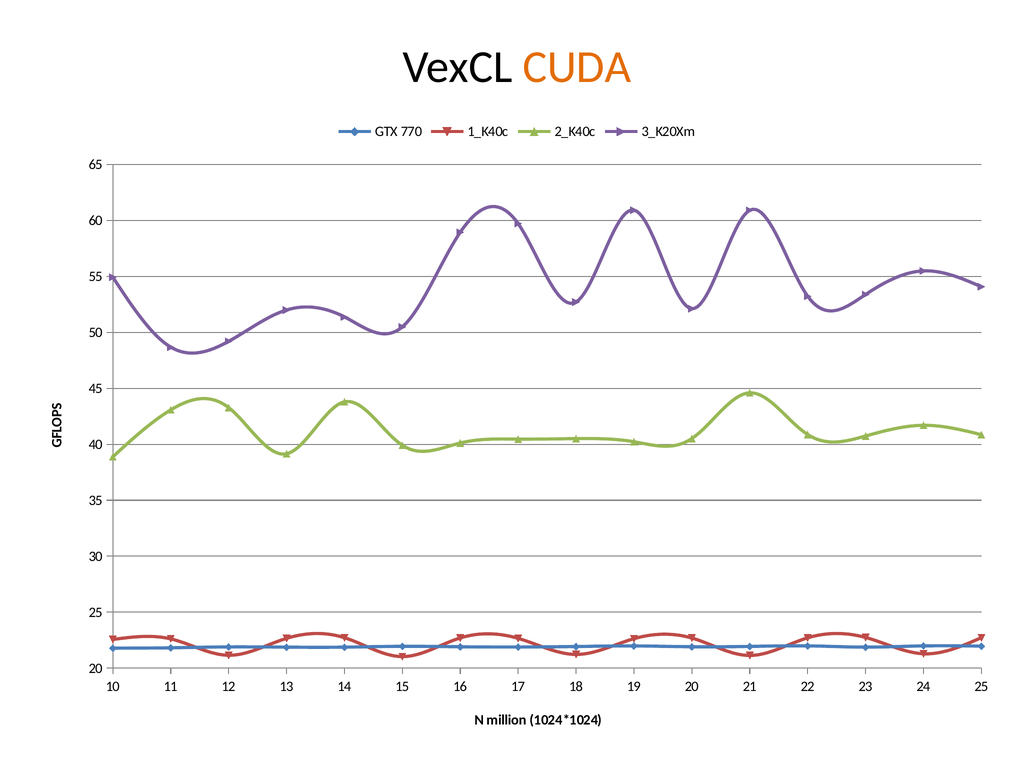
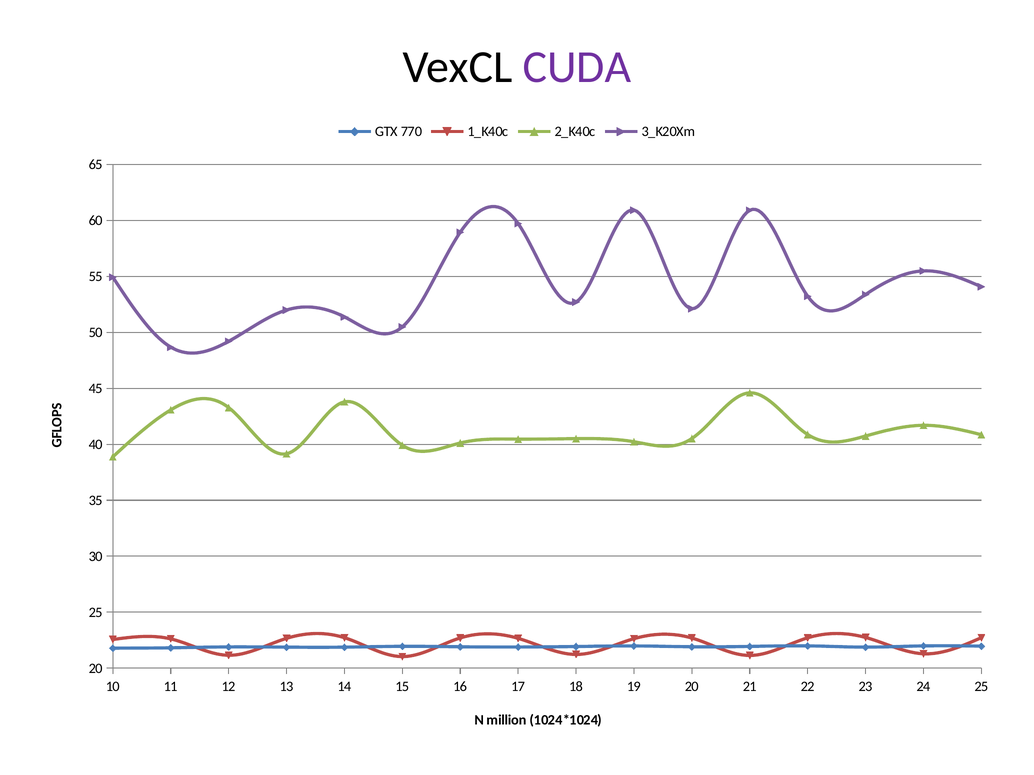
CUDA colour: orange -> purple
